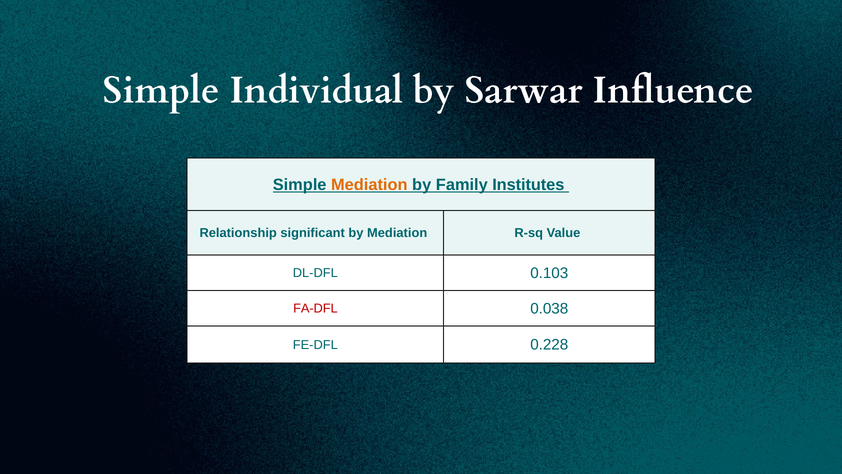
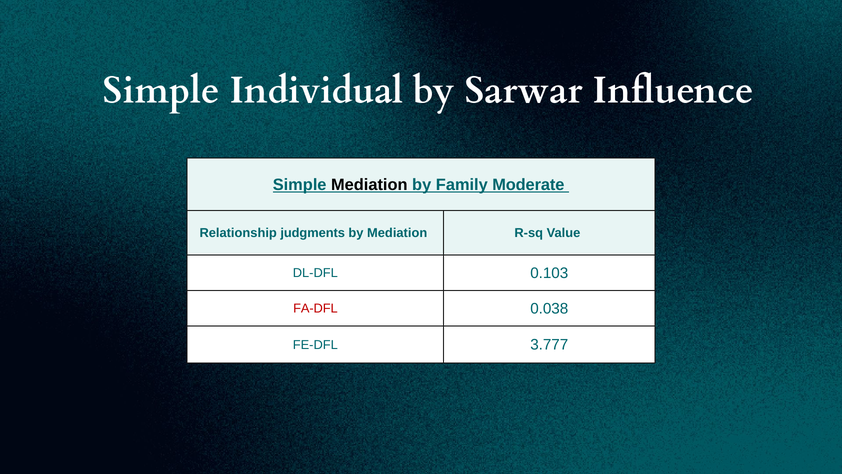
Mediation at (369, 185) colour: orange -> black
Institutes: Institutes -> Moderate
significant: significant -> judgments
0.228: 0.228 -> 3.777
